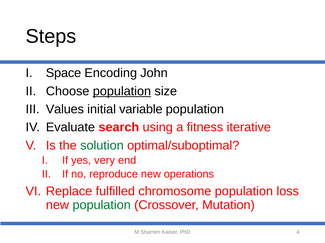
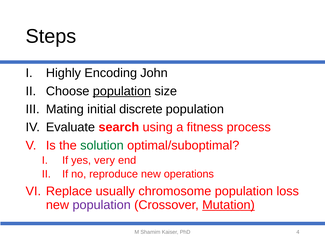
Space: Space -> Highly
Values: Values -> Mating
variable: variable -> discrete
iterative: iterative -> process
fulfilled: fulfilled -> usually
population at (102, 205) colour: green -> purple
Mutation underline: none -> present
